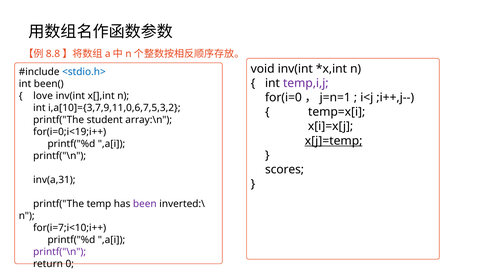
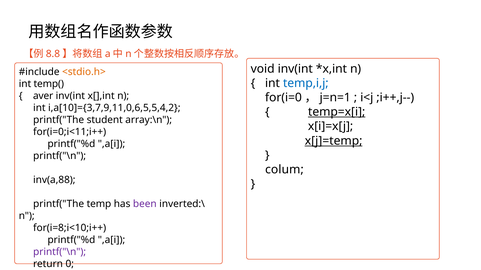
<stdio.h> colour: blue -> orange
temp,i,j colour: purple -> blue
been(: been( -> temp(
love: love -> aver
i,a[10]={3,7,9,11,0,6,7,5,3,2: i,a[10]={3,7,9,11,0,6,7,5,3,2 -> i,a[10]={3,7,9,11,0,6,5,5,4,2
temp=x[i underline: none -> present
for(i=0;i<19;i++: for(i=0;i<19;i++ -> for(i=0;i<11;i++
scores: scores -> colum
inv(a,31: inv(a,31 -> inv(a,88
for(i=7;i<10;i++: for(i=7;i<10;i++ -> for(i=8;i<10;i++
